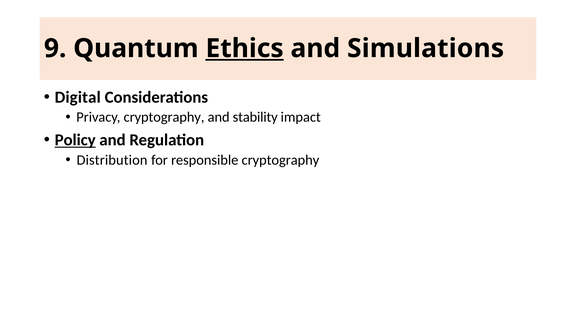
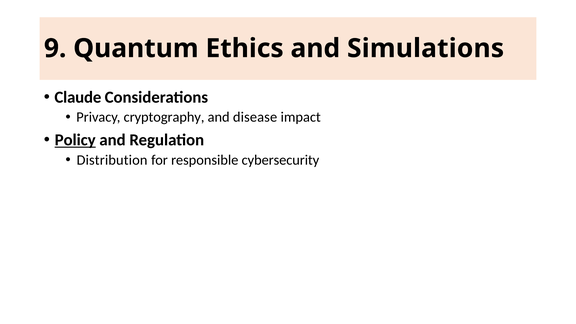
Ethics underline: present -> none
Digital: Digital -> Claude
stability: stability -> disease
responsible cryptography: cryptography -> cybersecurity
